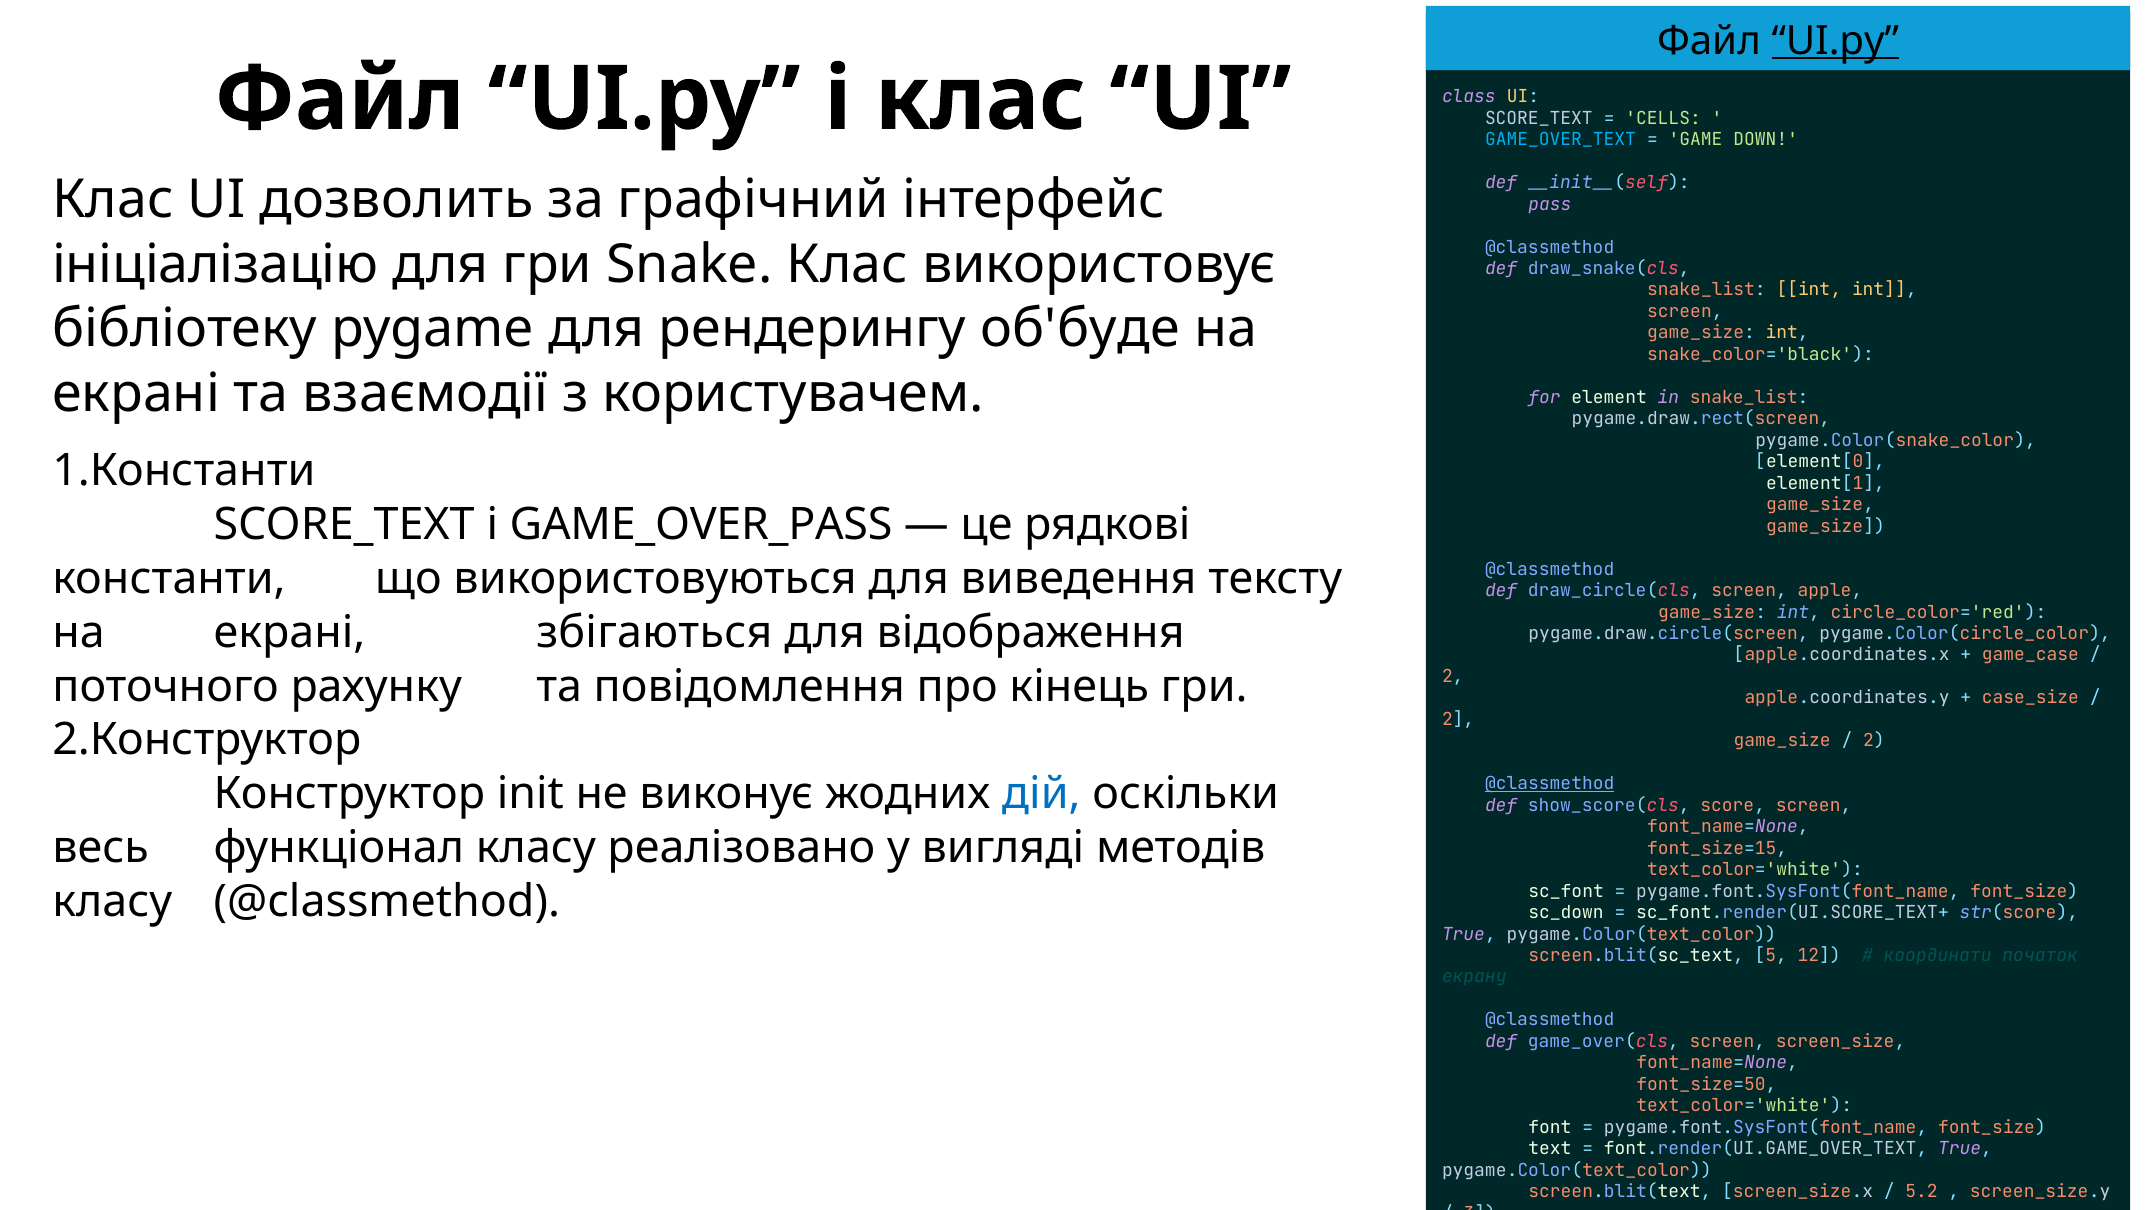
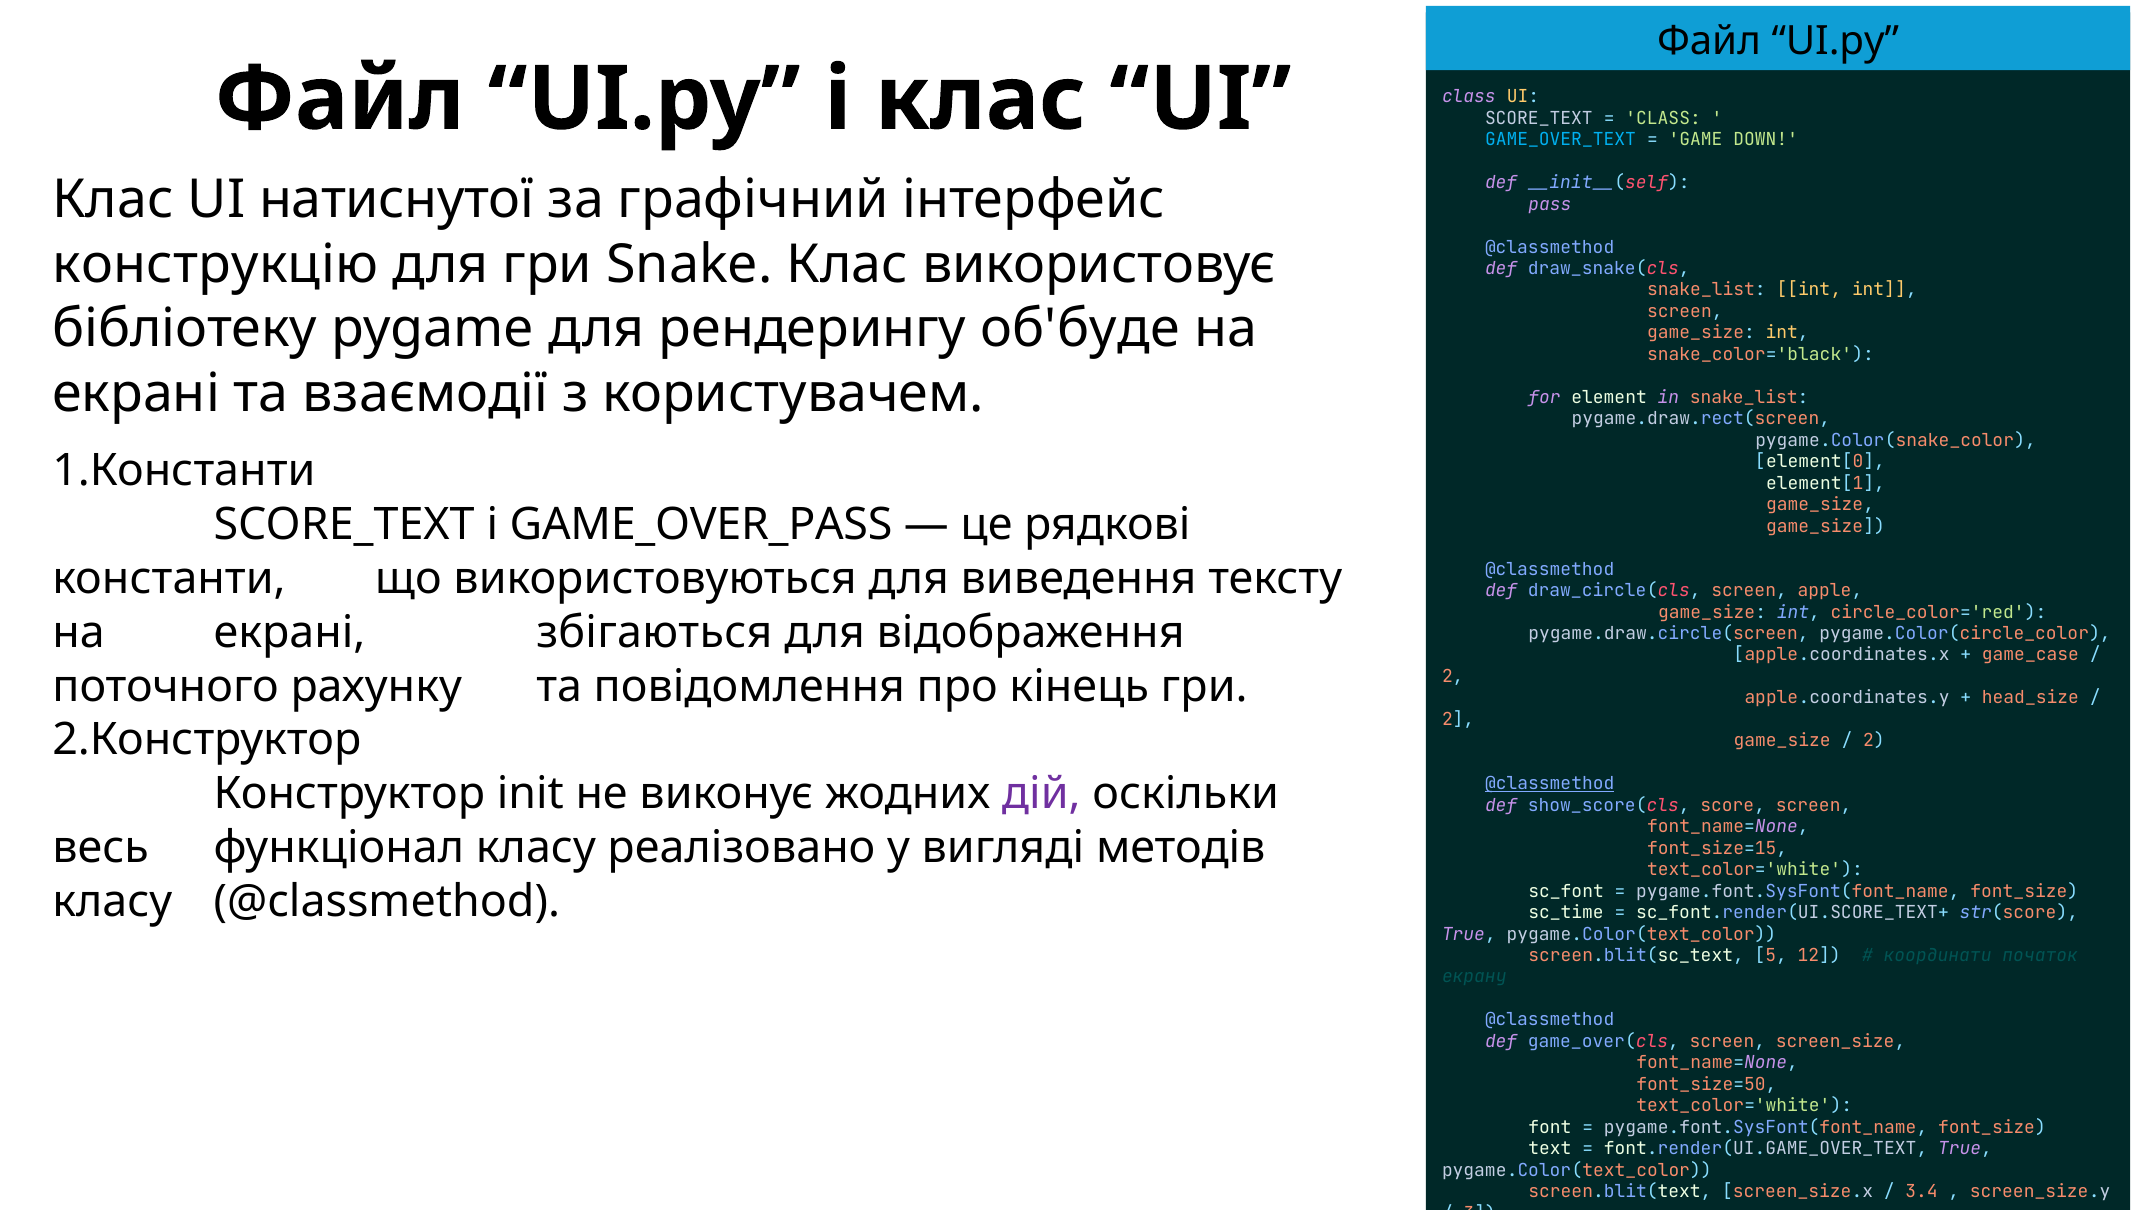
UI.py at (1835, 41) underline: present -> none
CELLS at (1663, 118): CELLS -> CLASS
дозволить: дозволить -> натиснутої
ініціалізацію: ініціалізацію -> конструкцію
case_size: case_size -> head_size
дій colour: blue -> purple
sc_down: sc_down -> sc_time
5.2: 5.2 -> 3.4
